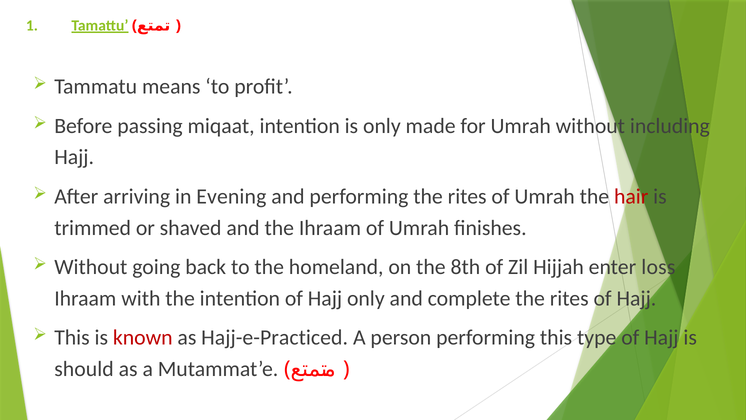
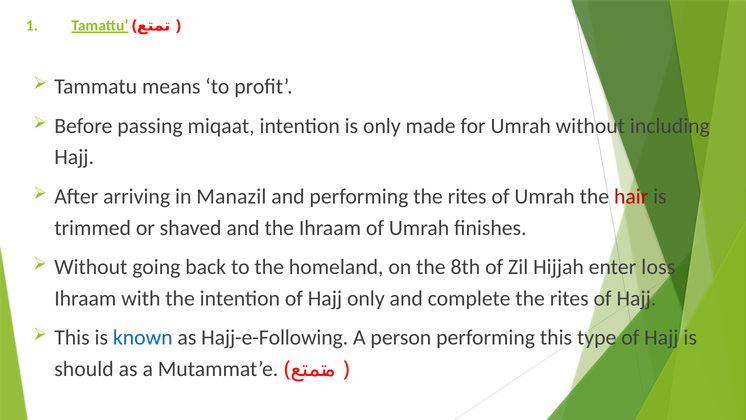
Evening: Evening -> Manazil
known colour: red -> blue
Hajj-e-Practiced: Hajj-e-Practiced -> Hajj-e-Following
